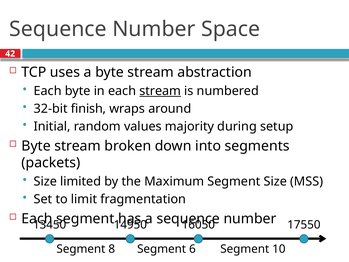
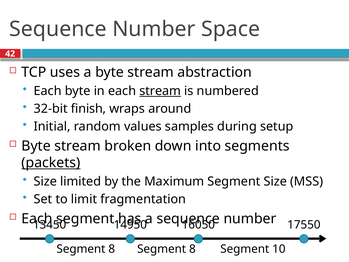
majority: majority -> samples
packets underline: none -> present
8 Segment 6: 6 -> 8
